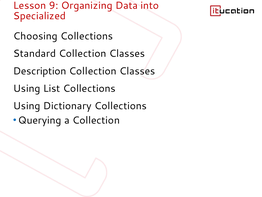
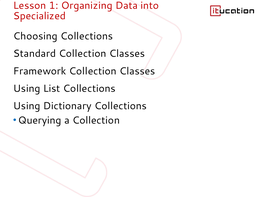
9: 9 -> 1
Description: Description -> Framework
